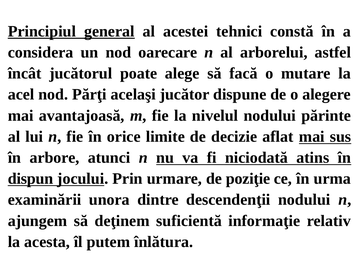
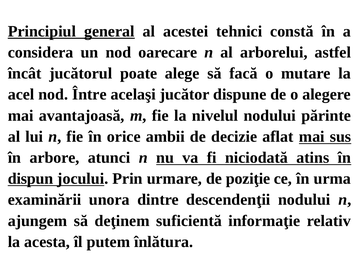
Părţi: Părţi -> Între
limite: limite -> ambii
